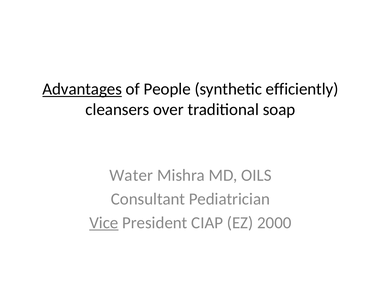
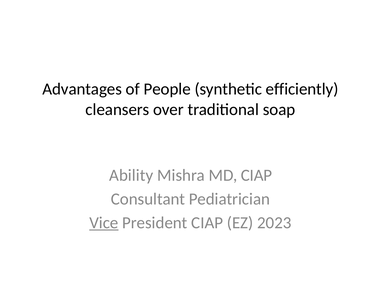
Advantages underline: present -> none
Water: Water -> Ability
MD OILS: OILS -> CIAP
2000: 2000 -> 2023
